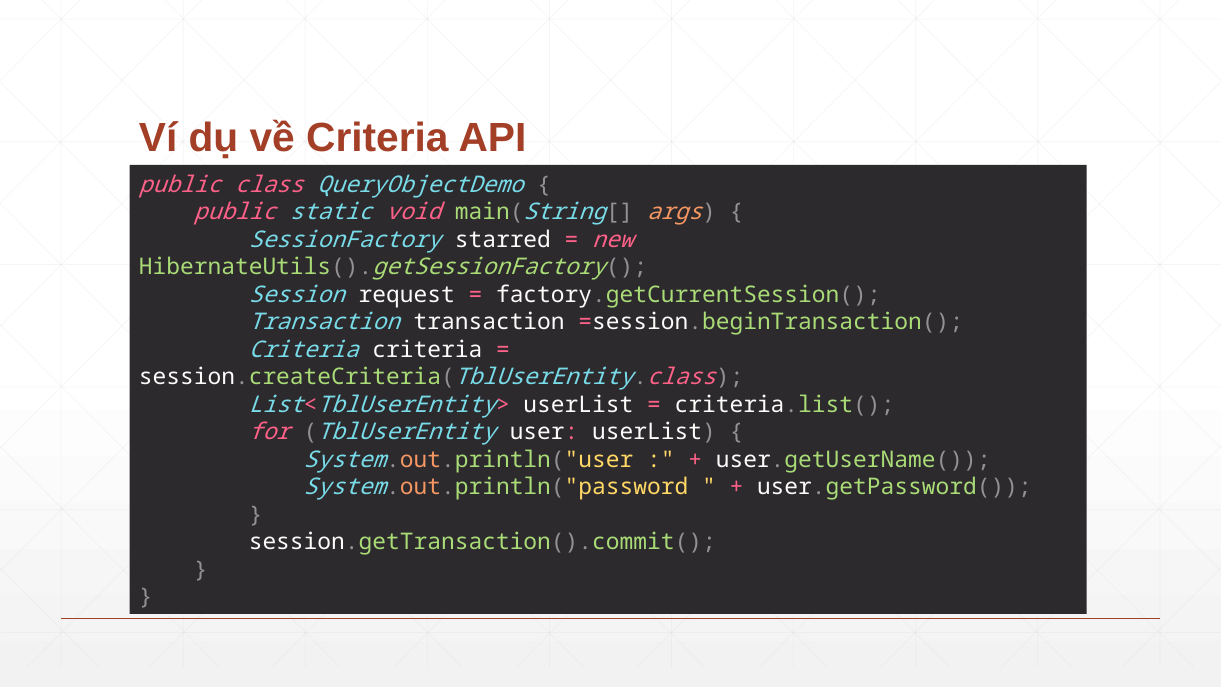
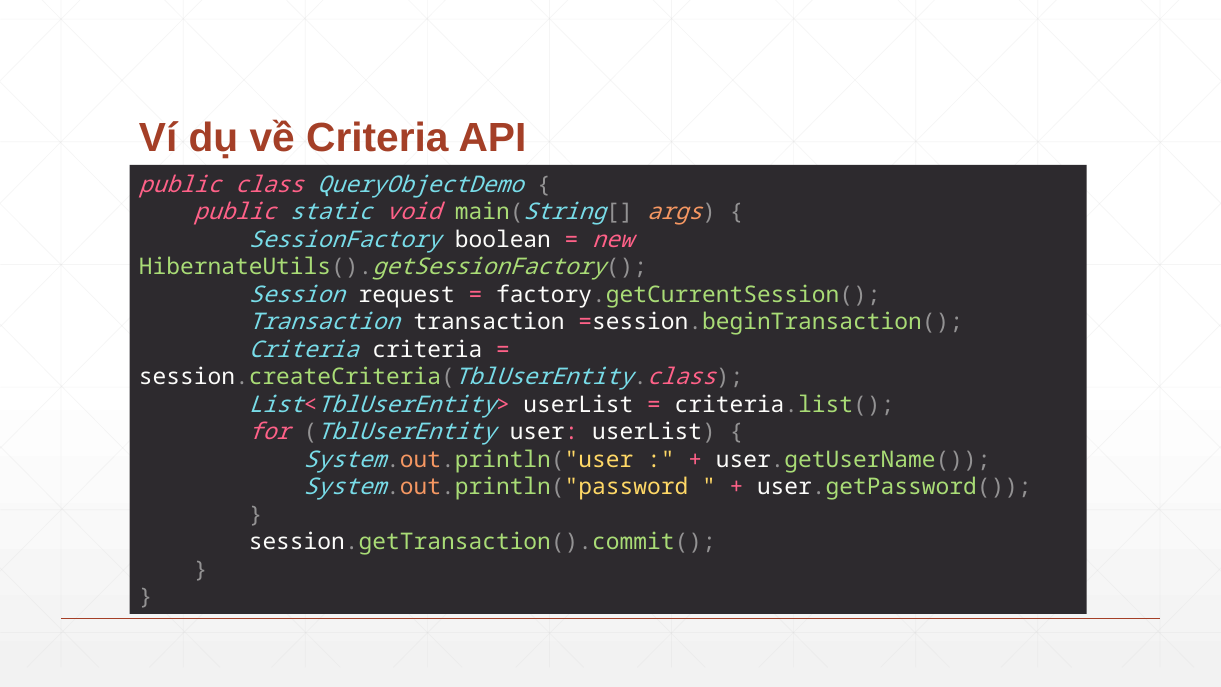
starred: starred -> boolean
